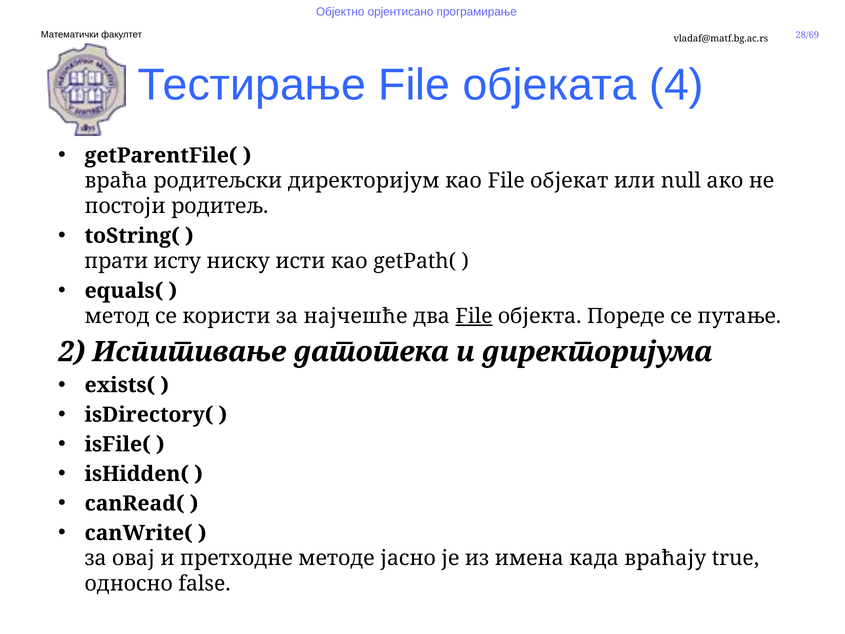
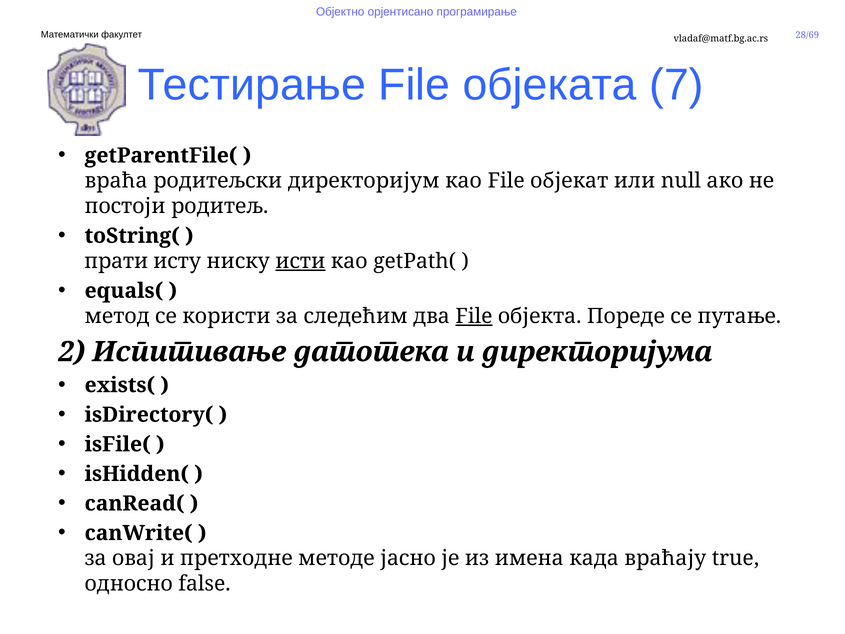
4: 4 -> 7
исти underline: none -> present
најчешће: најчешће -> следећим
